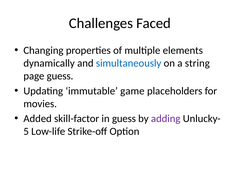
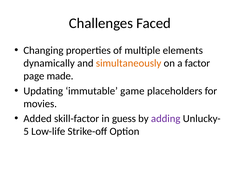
simultaneously colour: blue -> orange
string: string -> factor
page guess: guess -> made
